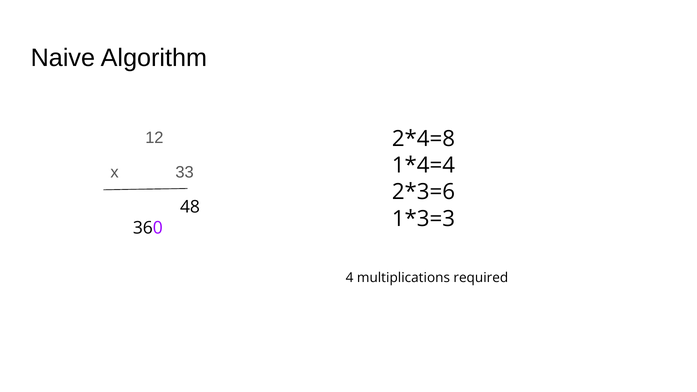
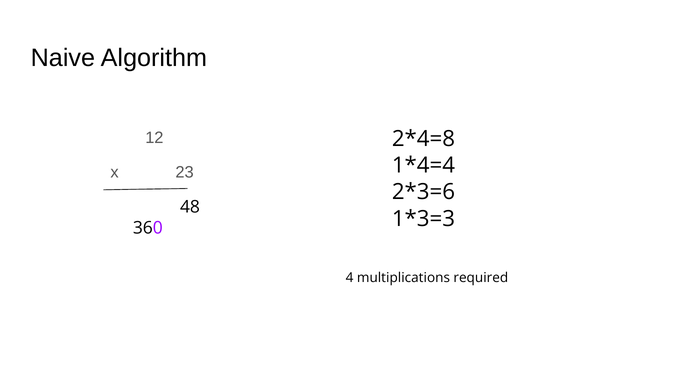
33: 33 -> 23
